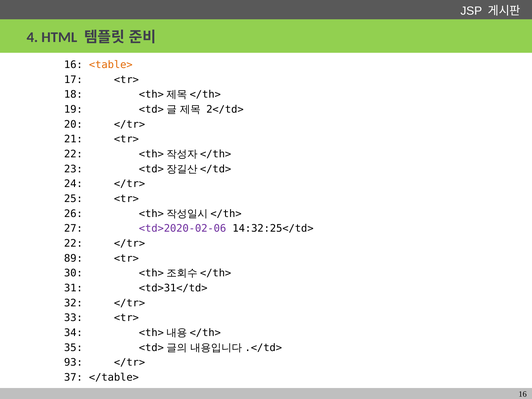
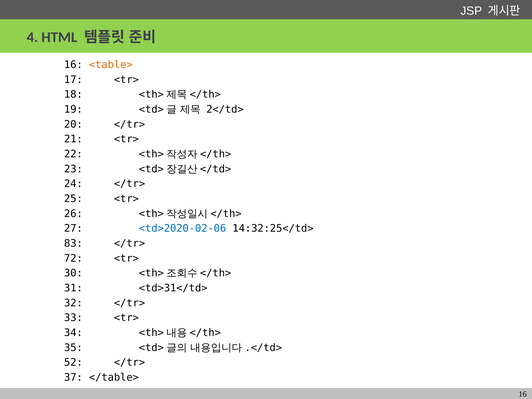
<td>2020-02-06 colour: purple -> blue
22 at (73, 243): 22 -> 83
89: 89 -> 72
93: 93 -> 52
